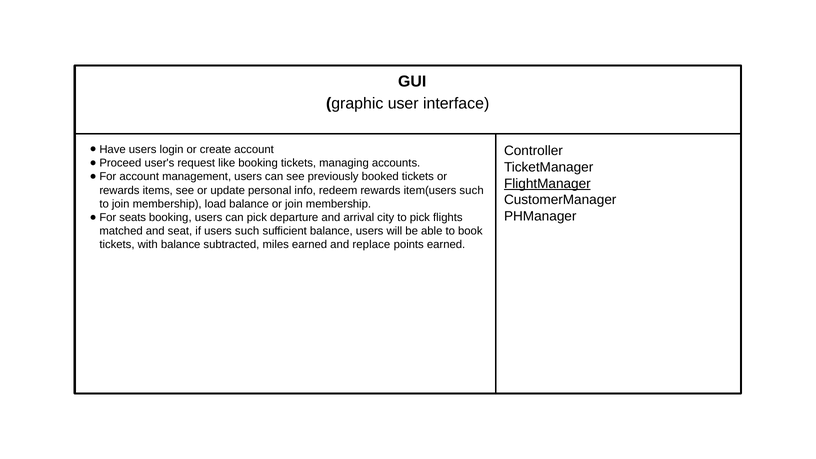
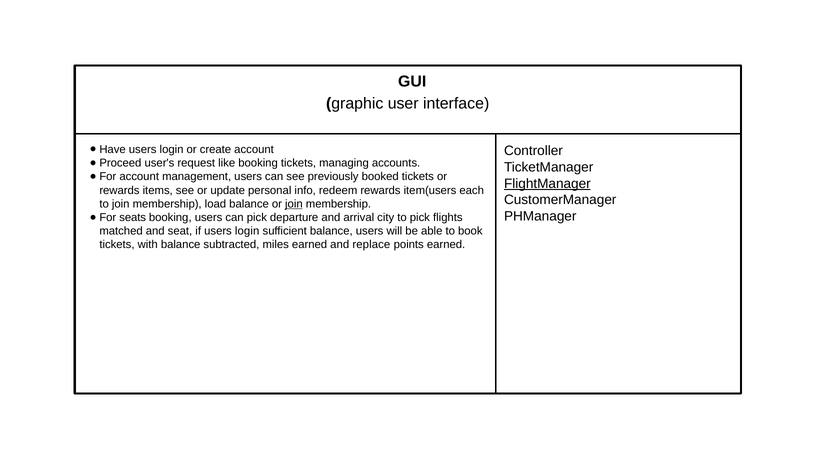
item(users such: such -> each
join at (294, 204) underline: none -> present
if users such: such -> login
